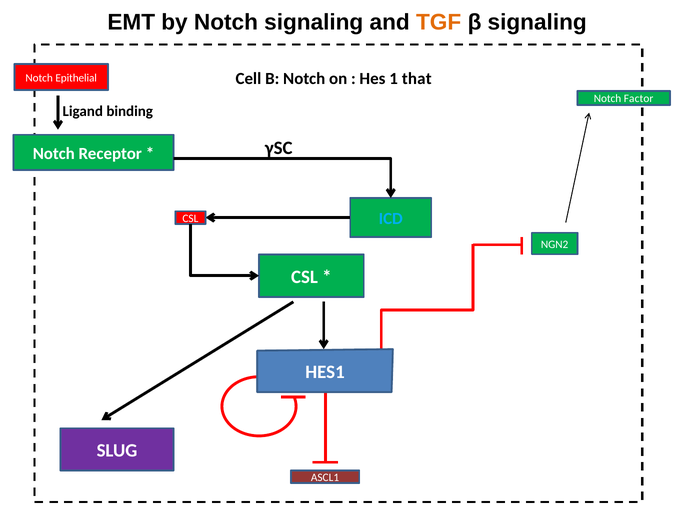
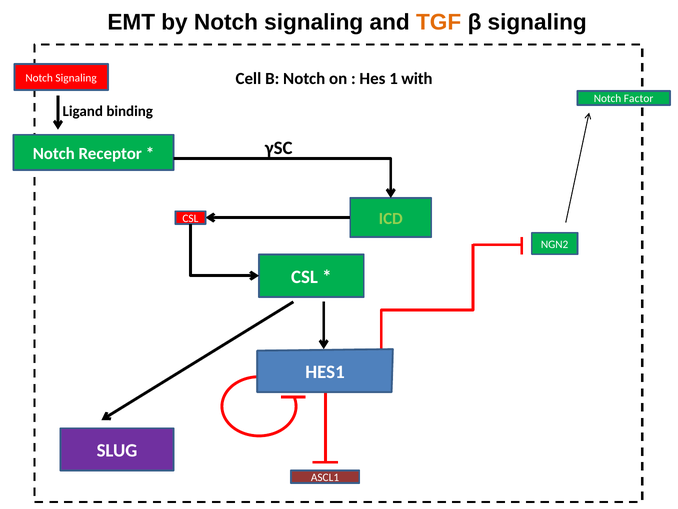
that: that -> with
Epithelial at (76, 78): Epithelial -> Signaling
ICD colour: light blue -> light green
